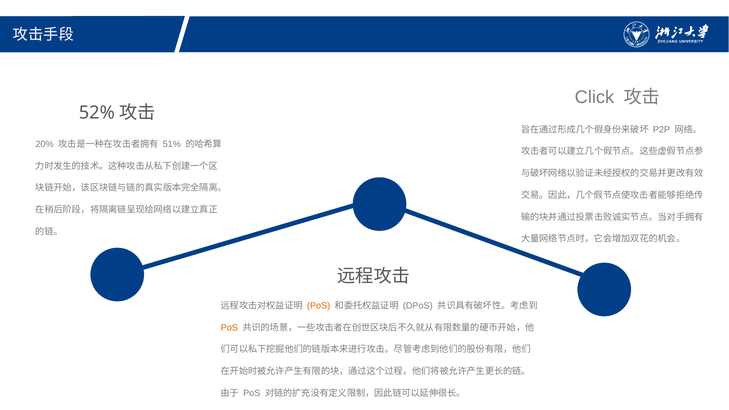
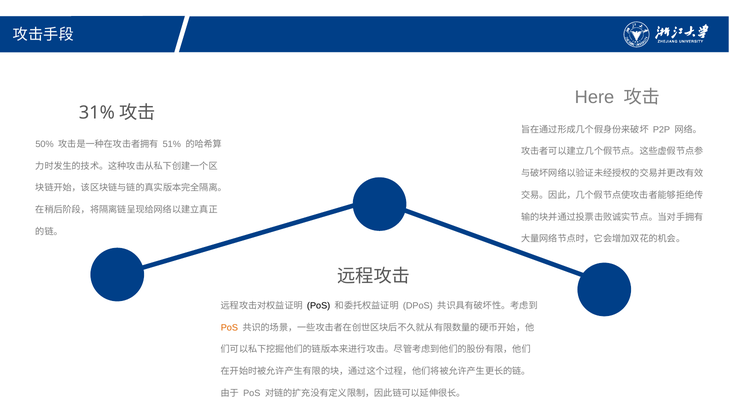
Click: Click -> Here
52%: 52% -> 31%
20%: 20% -> 50%
PoS at (319, 306) colour: orange -> black
